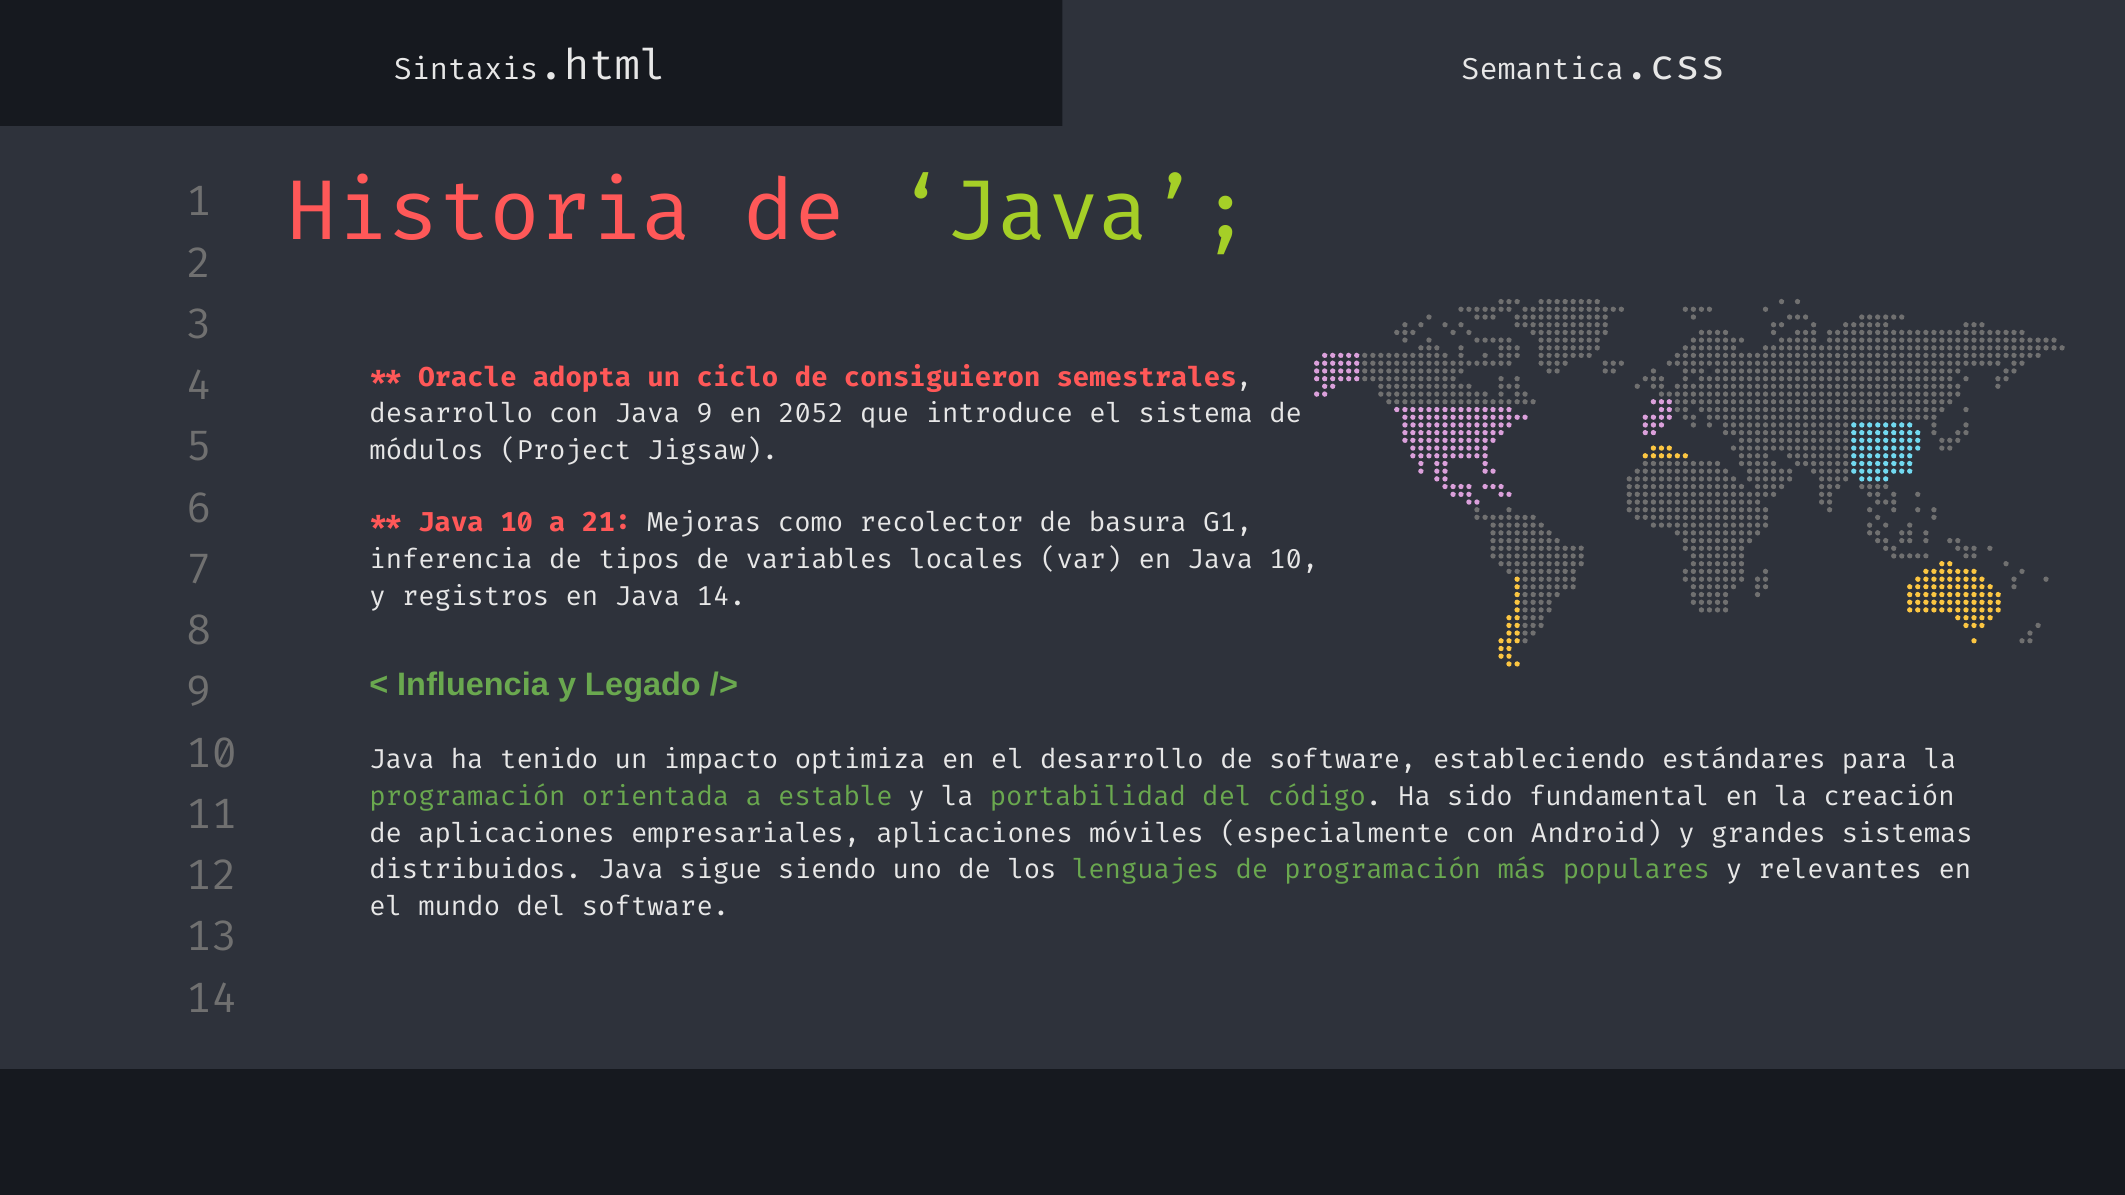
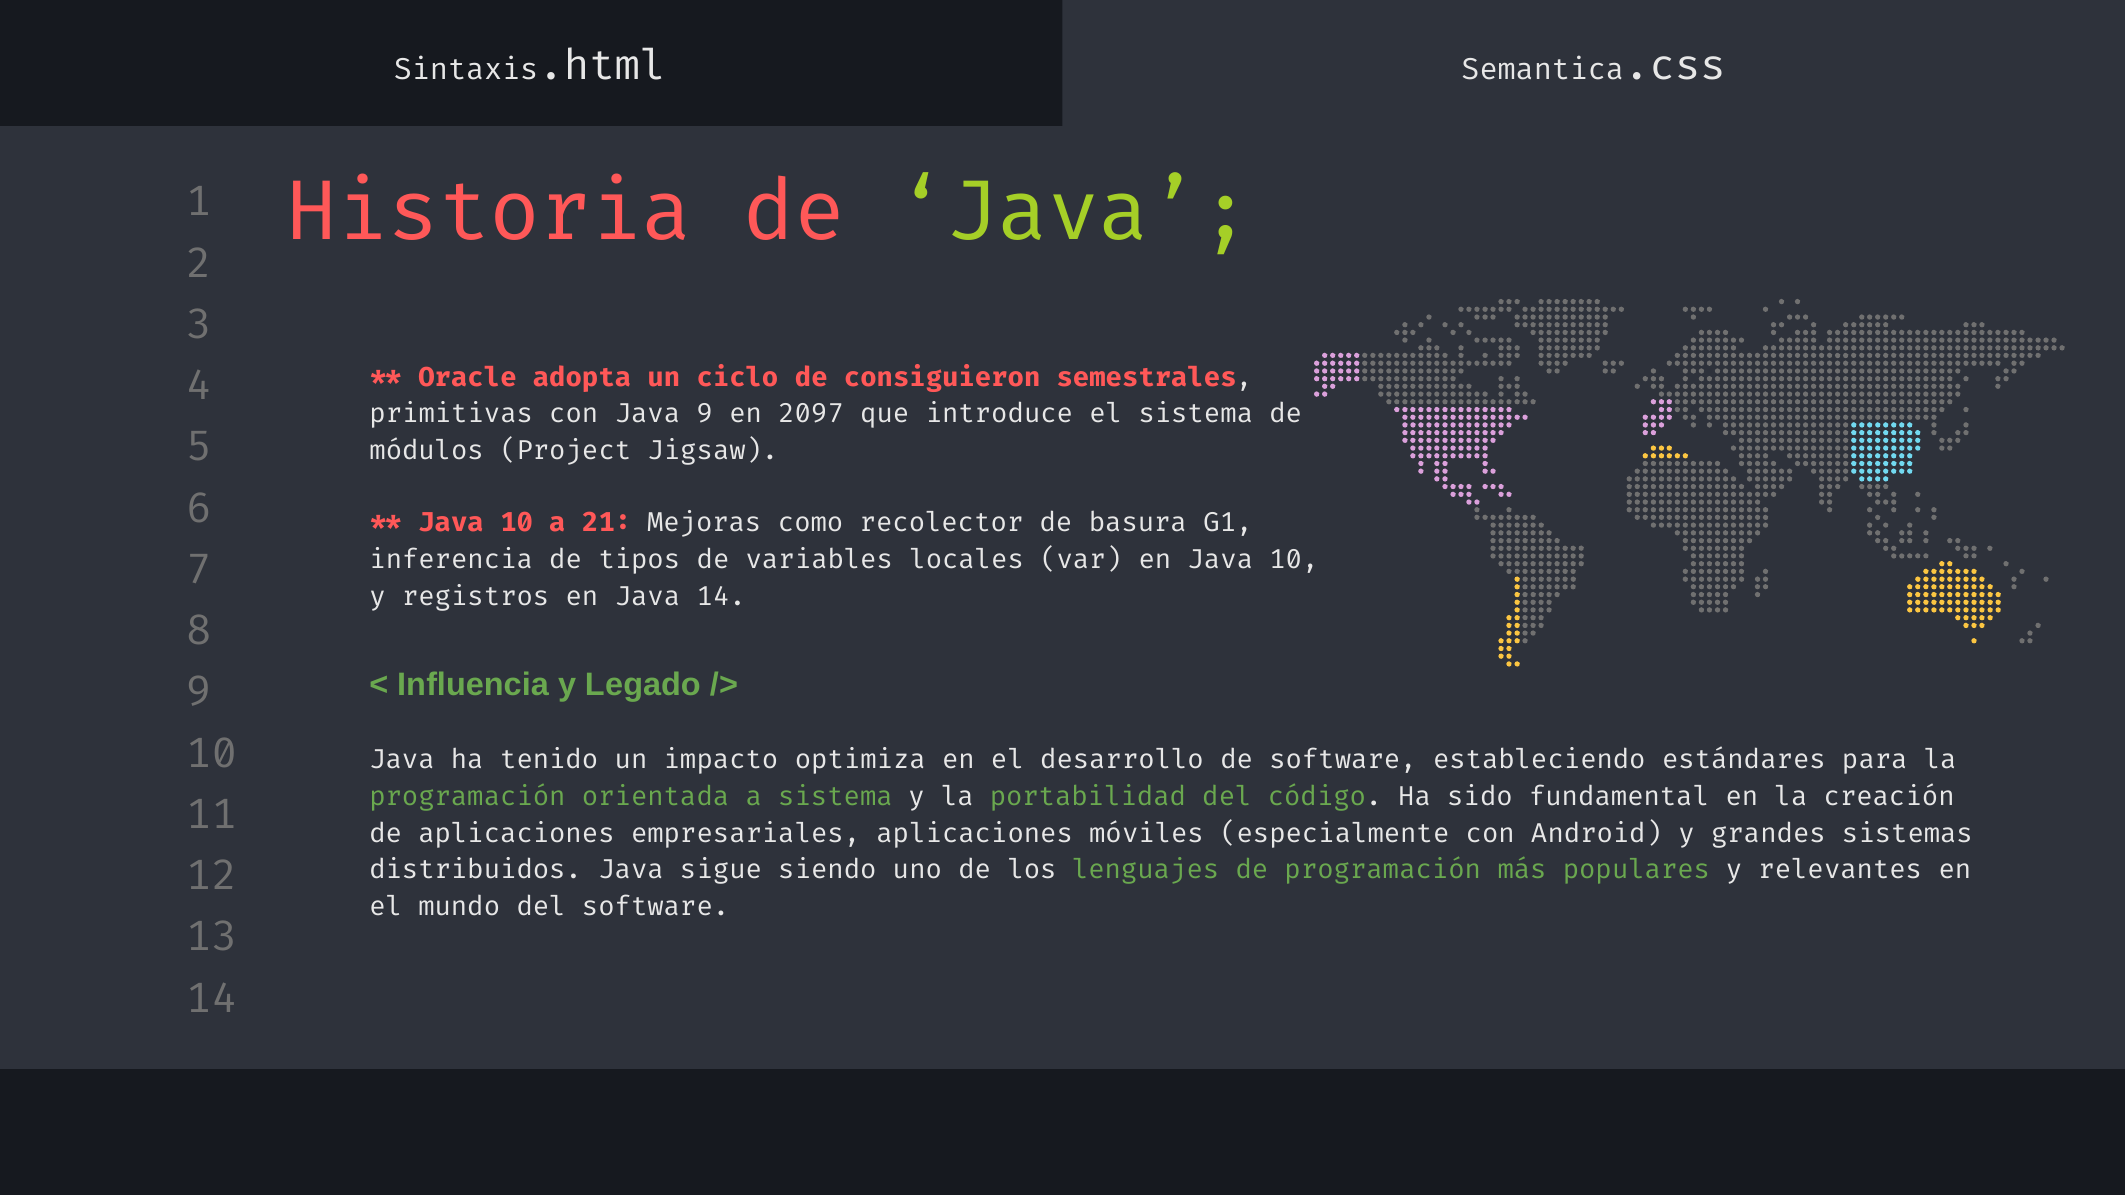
desarrollo at (451, 414): desarrollo -> primitivas
2052: 2052 -> 2097
a estable: estable -> sistema
